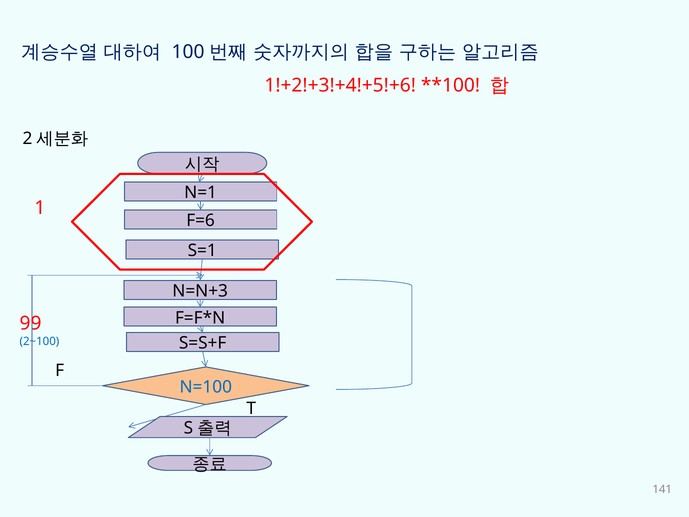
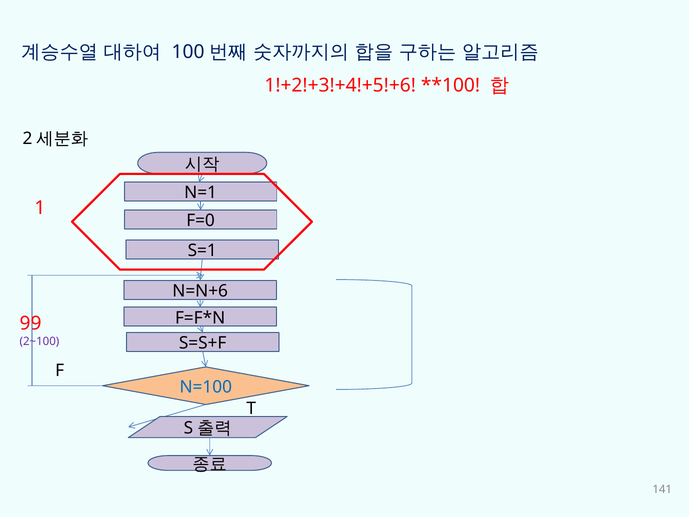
F=6: F=6 -> F=0
N=N+3: N=N+3 -> N=N+6
2~100 colour: blue -> purple
